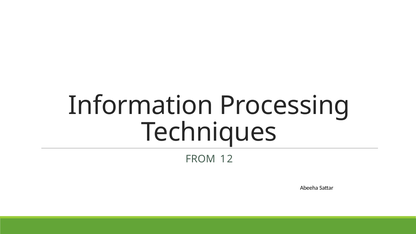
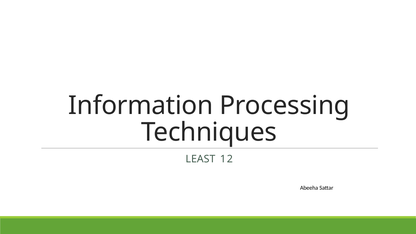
FROM: FROM -> LEAST
